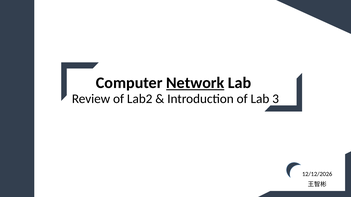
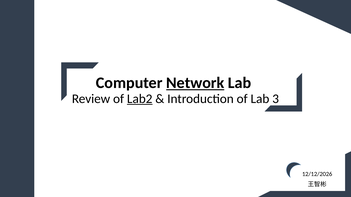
Lab2 underline: none -> present
